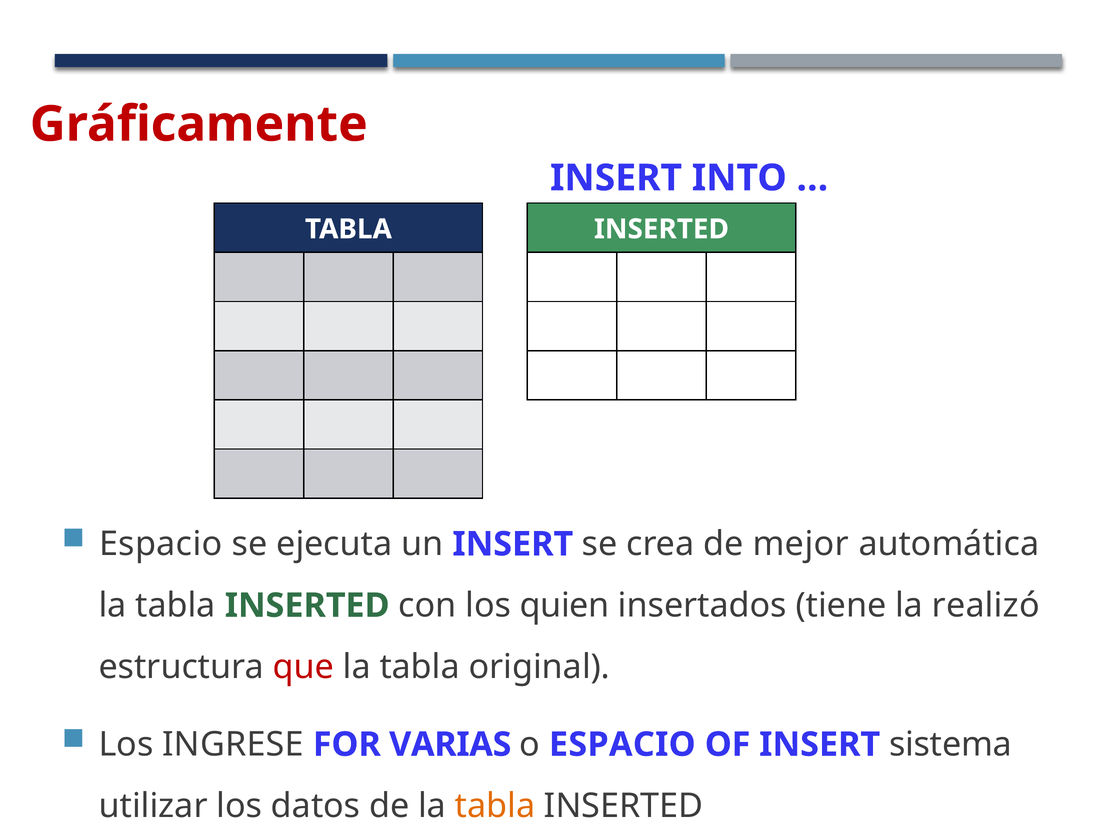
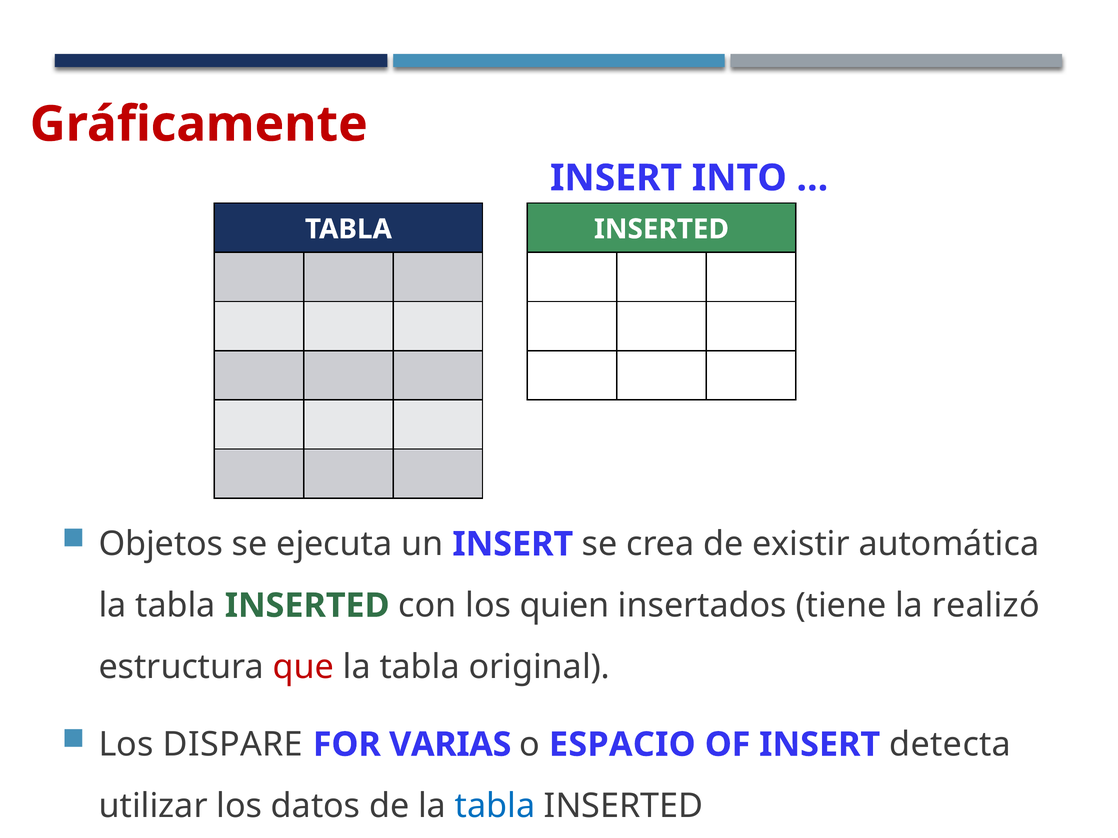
Espacio at (161, 545): Espacio -> Objetos
mejor: mejor -> existir
INGRESE: INGRESE -> DISPARE
sistema: sistema -> detecta
tabla at (495, 806) colour: orange -> blue
